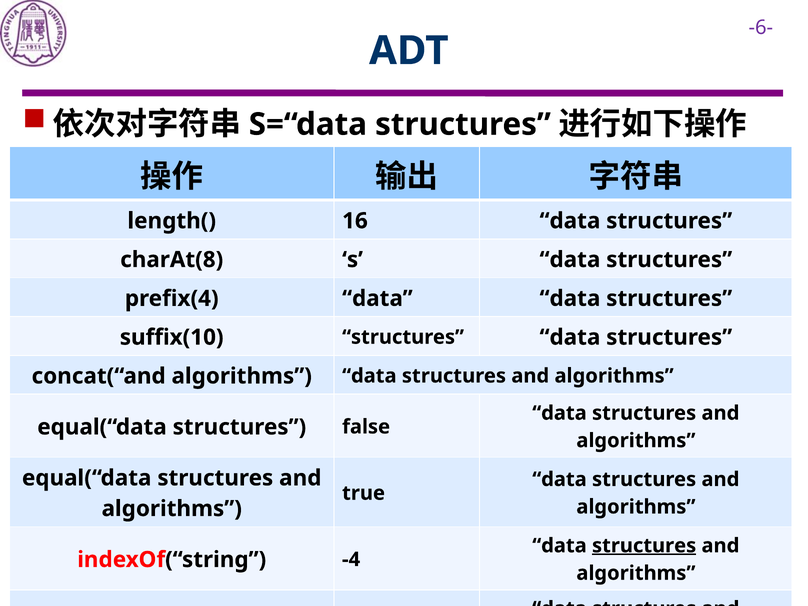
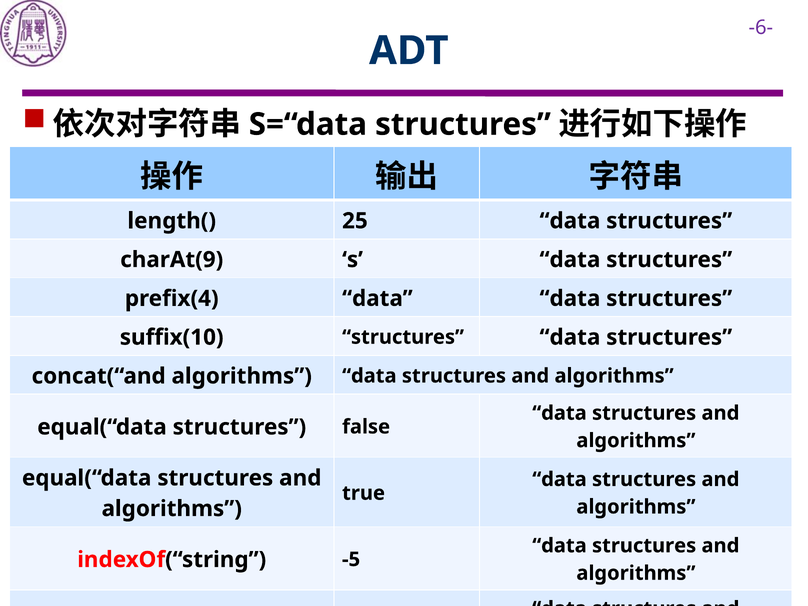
16: 16 -> 25
charAt(8: charAt(8 -> charAt(9
structures at (644, 546) underline: present -> none
-4: -4 -> -5
